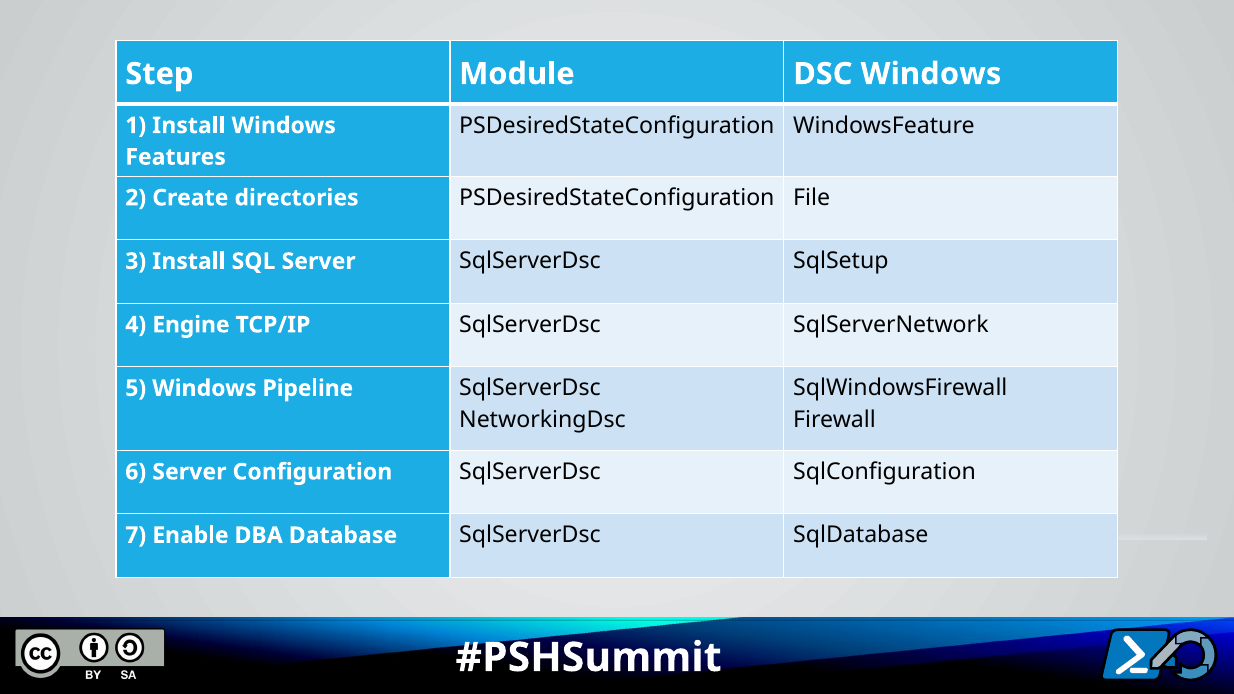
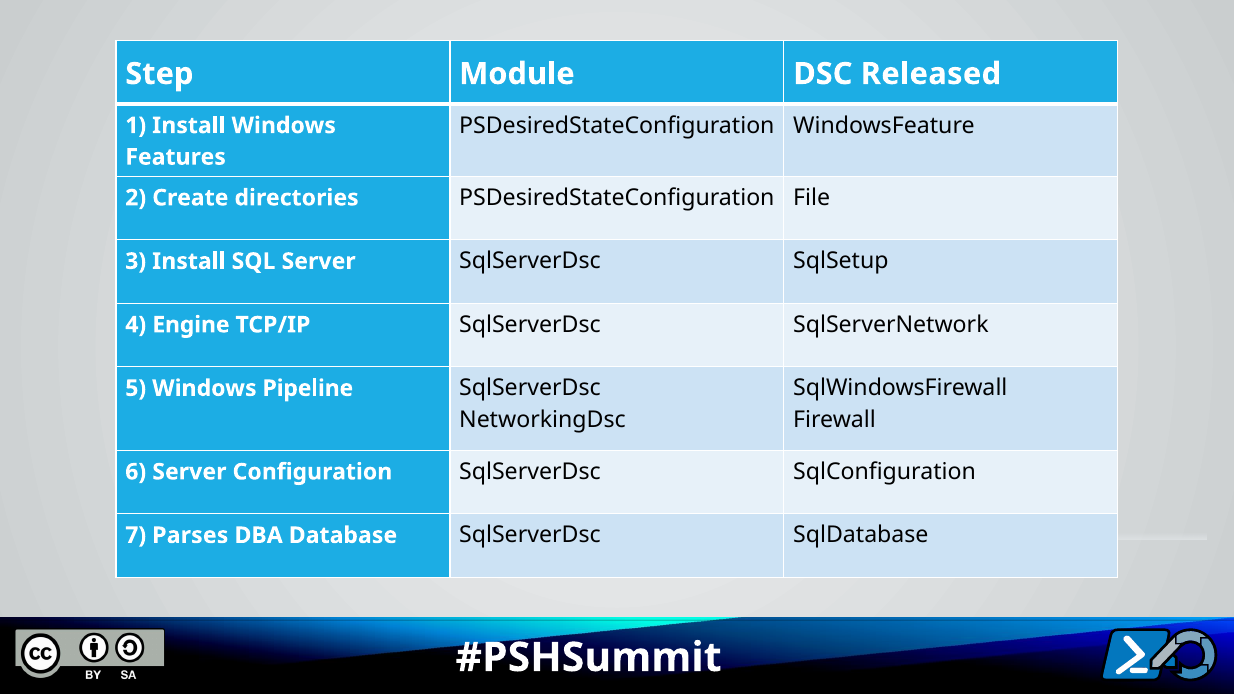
DSC Windows: Windows -> Released
Enable: Enable -> Parses
